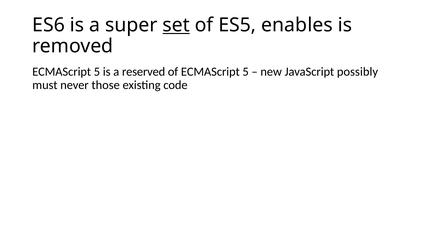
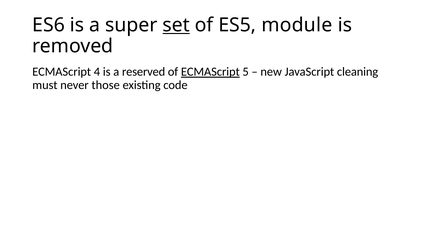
enables: enables -> module
5 at (97, 72): 5 -> 4
ECMAScript at (210, 72) underline: none -> present
possibly: possibly -> cleaning
